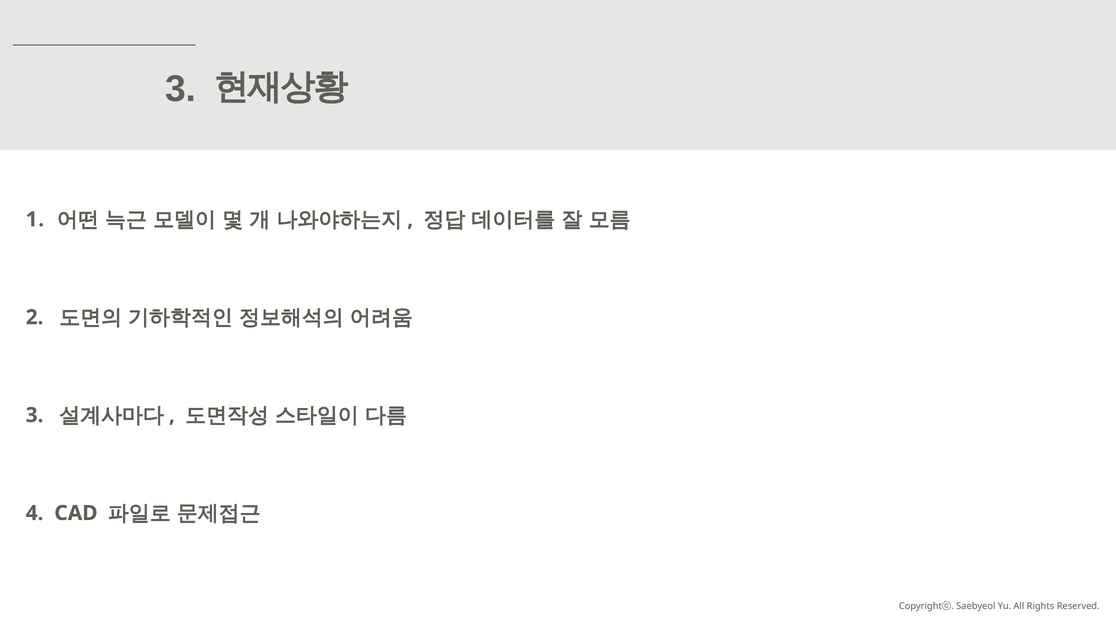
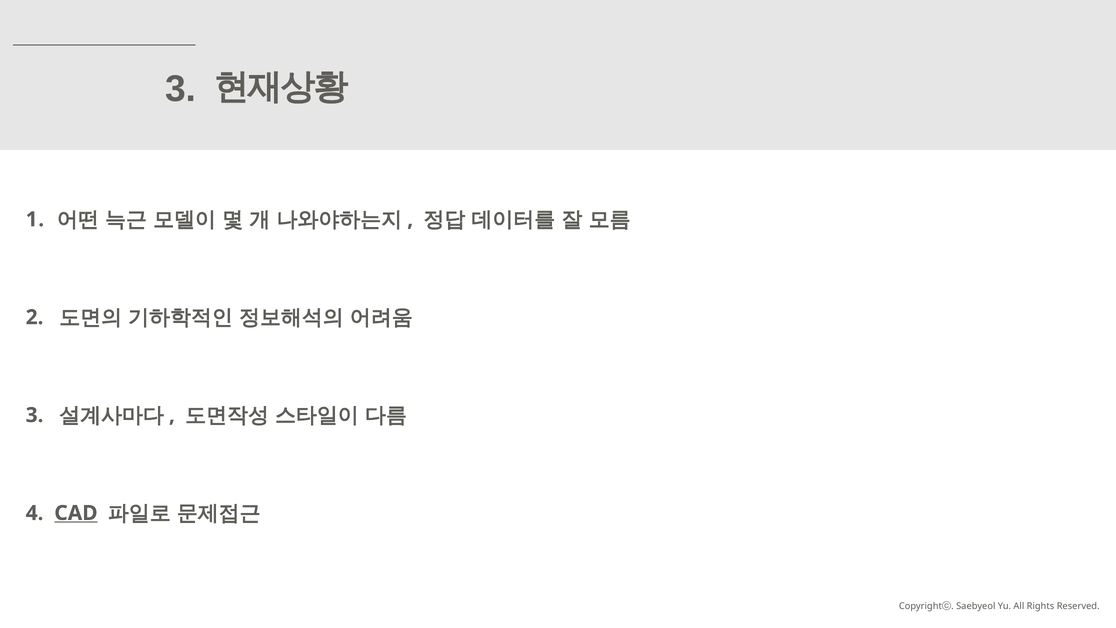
CAD underline: none -> present
